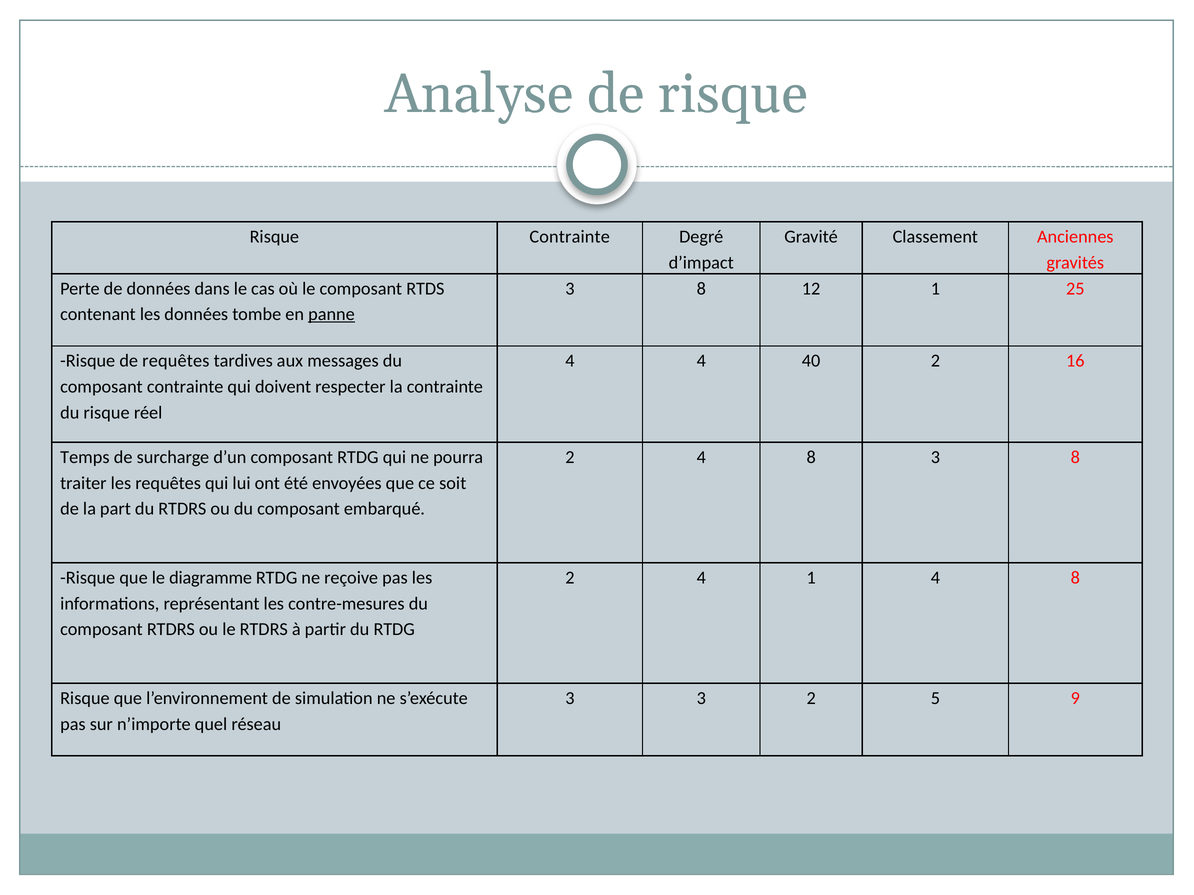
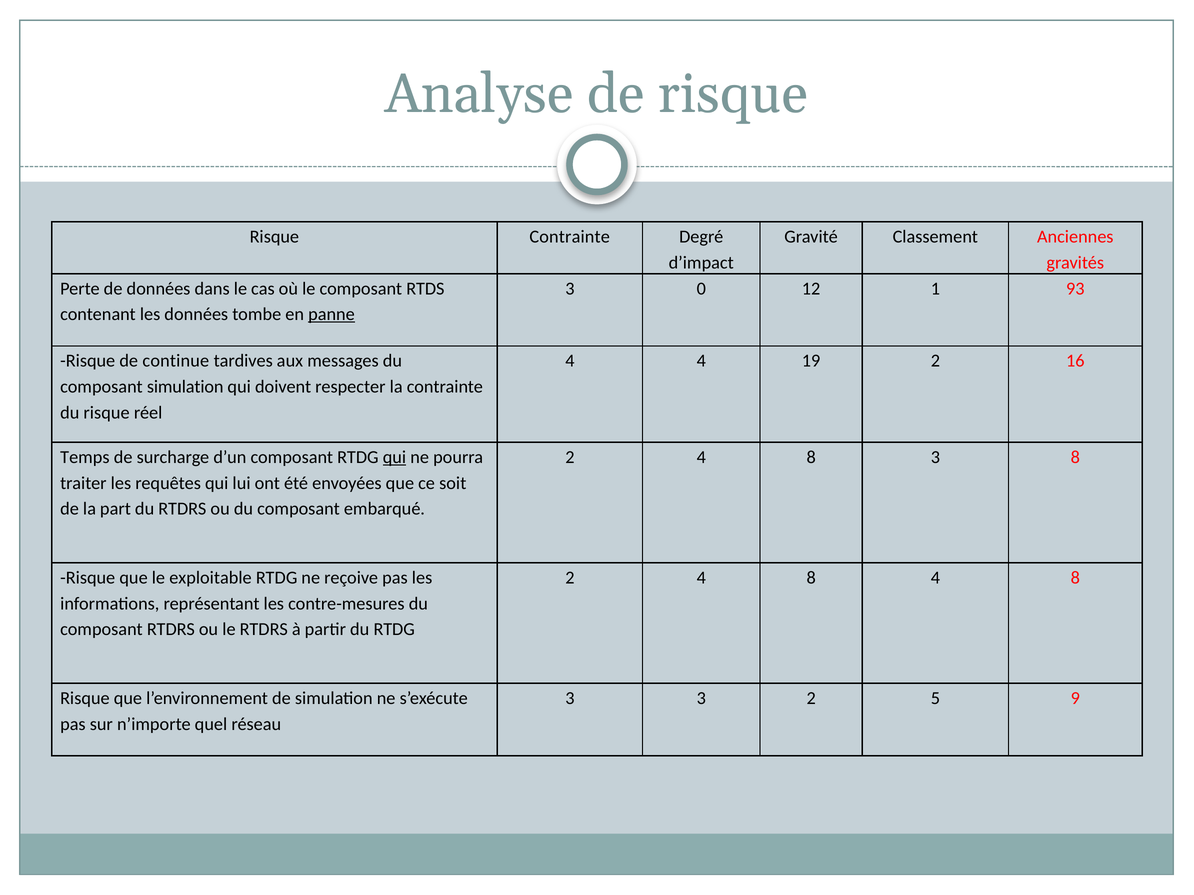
8 at (701, 289): 8 -> 0
25: 25 -> 93
de requêtes: requêtes -> continue
40: 40 -> 19
composant contrainte: contrainte -> simulation
qui at (394, 457) underline: none -> present
diagramme: diagramme -> exploitable
1 at (811, 578): 1 -> 8
